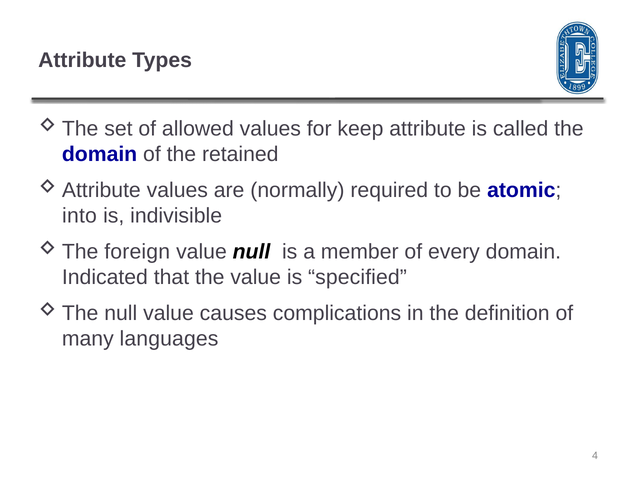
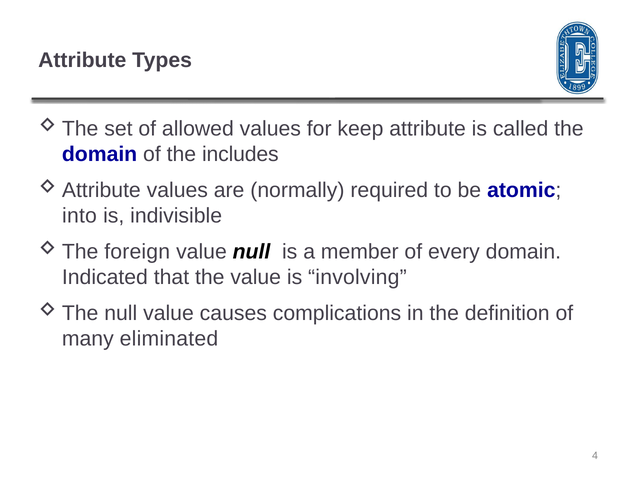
retained: retained -> includes
specified: specified -> involving
languages: languages -> eliminated
